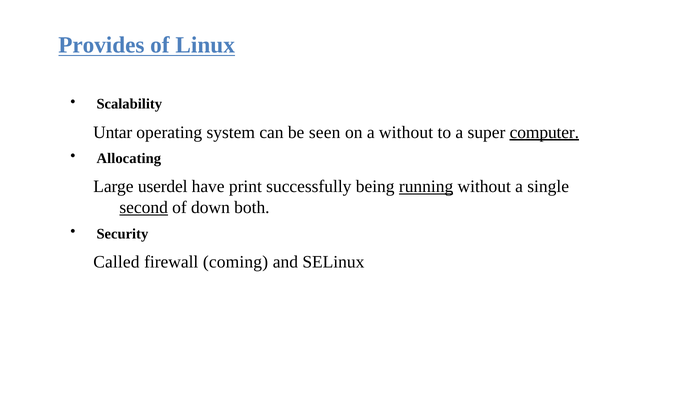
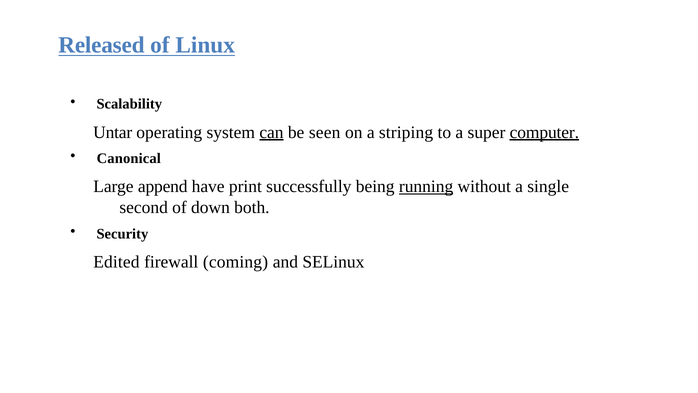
Provides: Provides -> Released
can underline: none -> present
a without: without -> striping
Allocating: Allocating -> Canonical
userdel: userdel -> append
second underline: present -> none
Called: Called -> Edited
